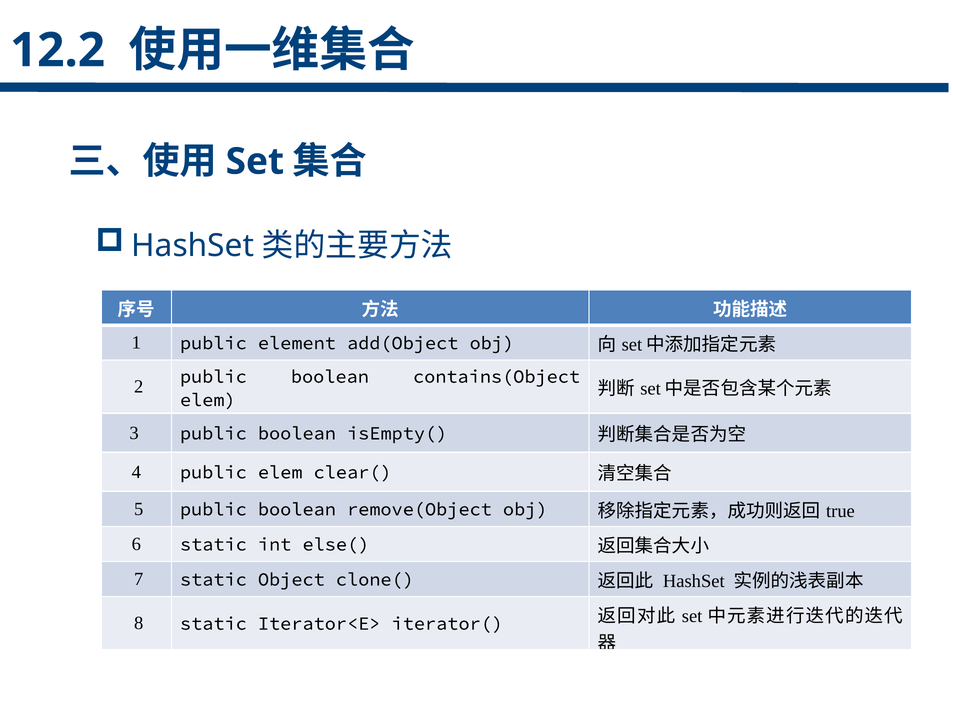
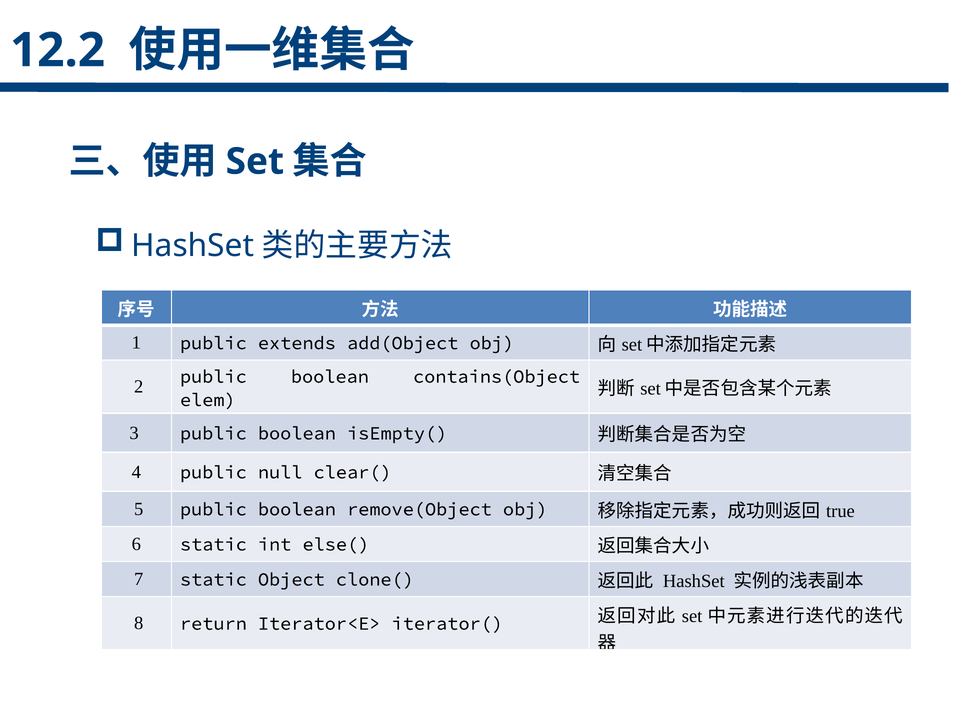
element: element -> extends
public elem: elem -> null
8 static: static -> return
